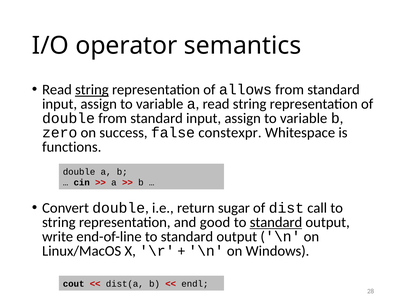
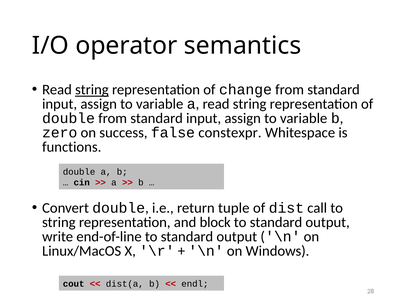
allows: allows -> change
sugar: sugar -> tuple
good: good -> block
standard at (276, 222) underline: present -> none
